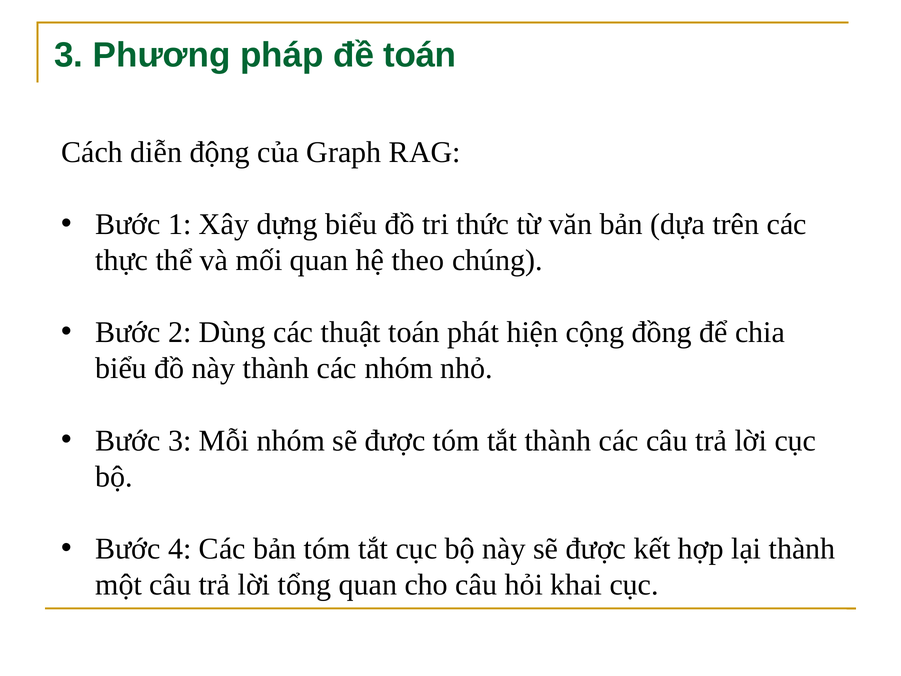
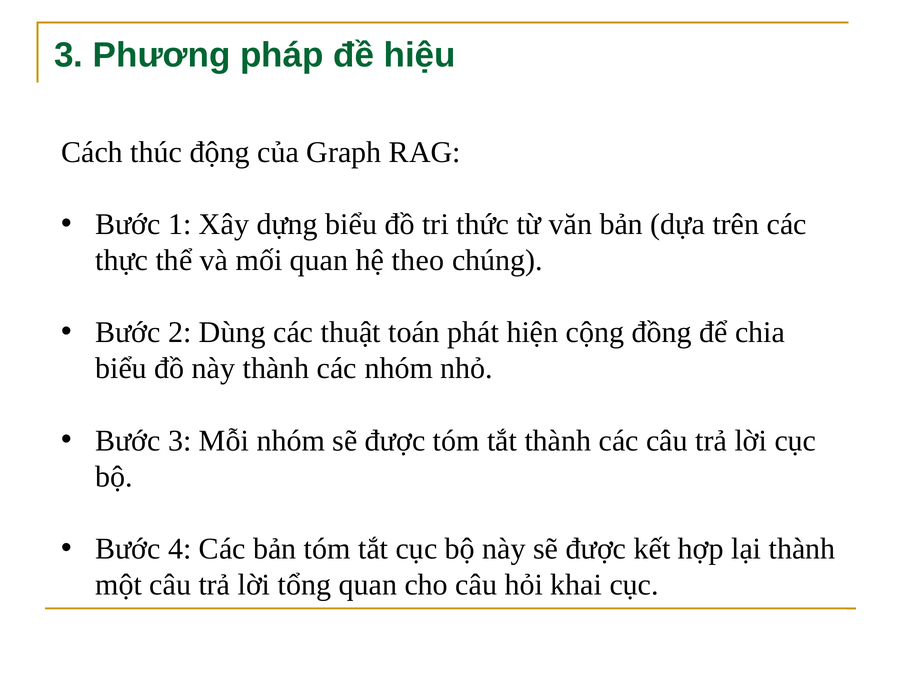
đề toán: toán -> hiệu
diễn: diễn -> thúc
